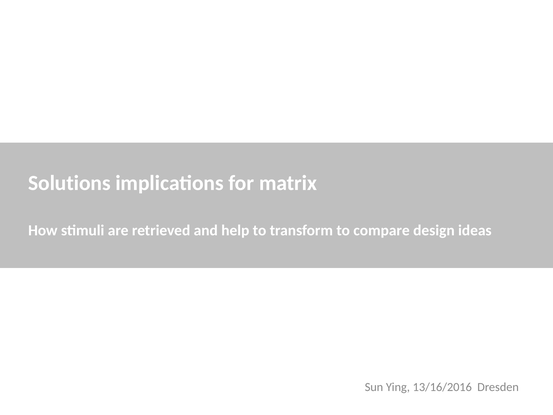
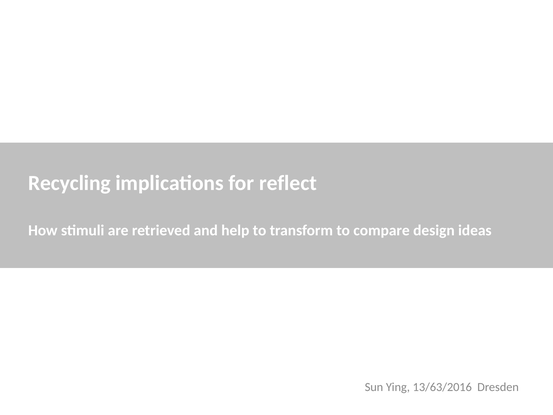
Solutions: Solutions -> Recycling
matrix: matrix -> reflect
13/16/2016: 13/16/2016 -> 13/63/2016
